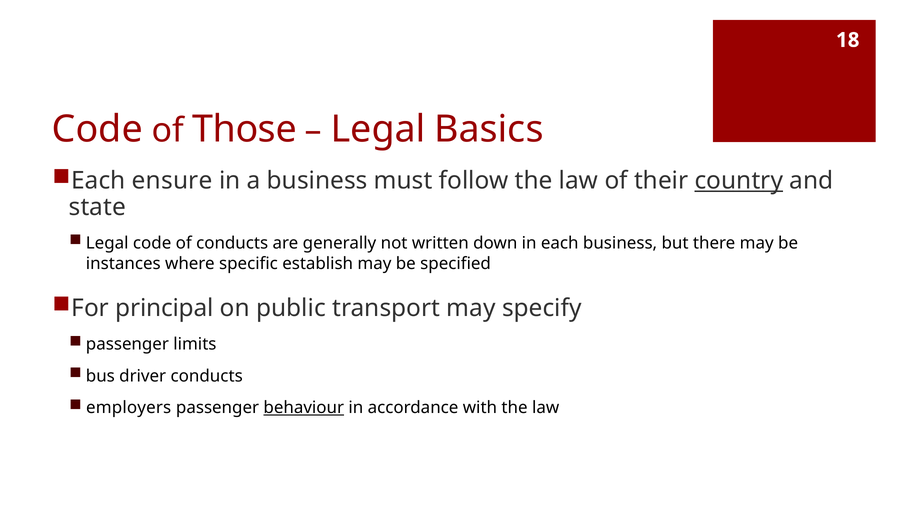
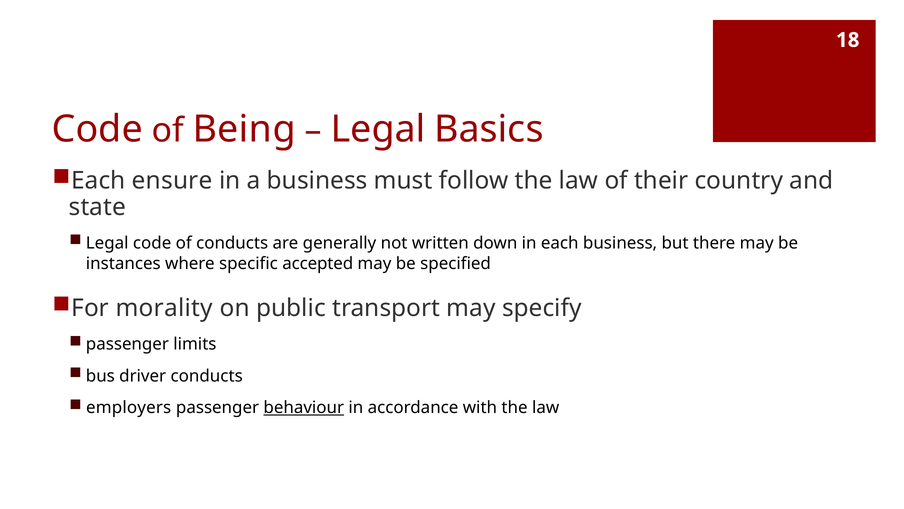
Those: Those -> Being
country underline: present -> none
establish: establish -> accepted
principal: principal -> morality
